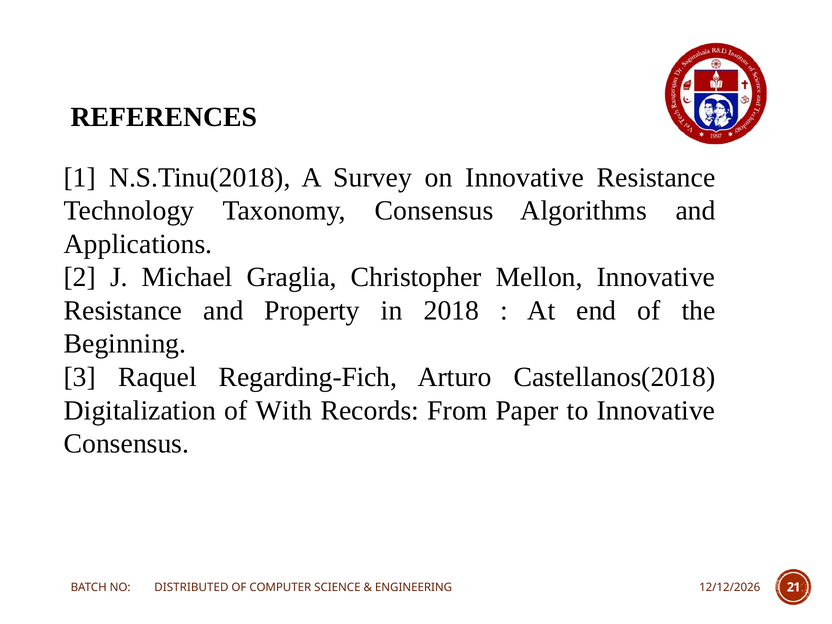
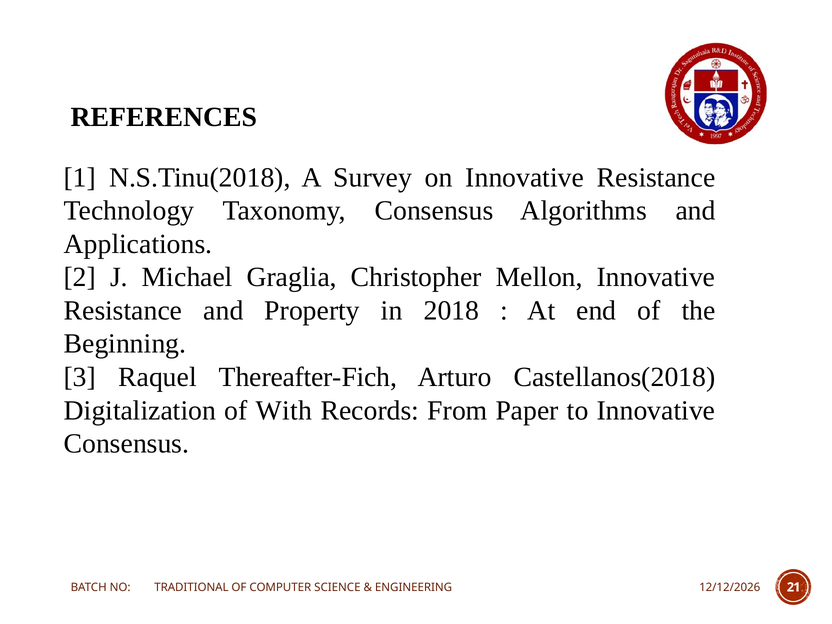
Regarding-Fich: Regarding-Fich -> Thereafter-Fich
DISTRIBUTED: DISTRIBUTED -> TRADITIONAL
